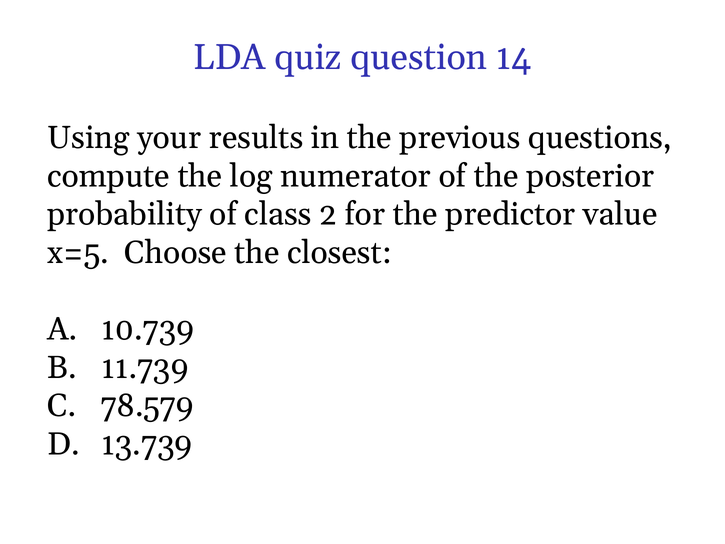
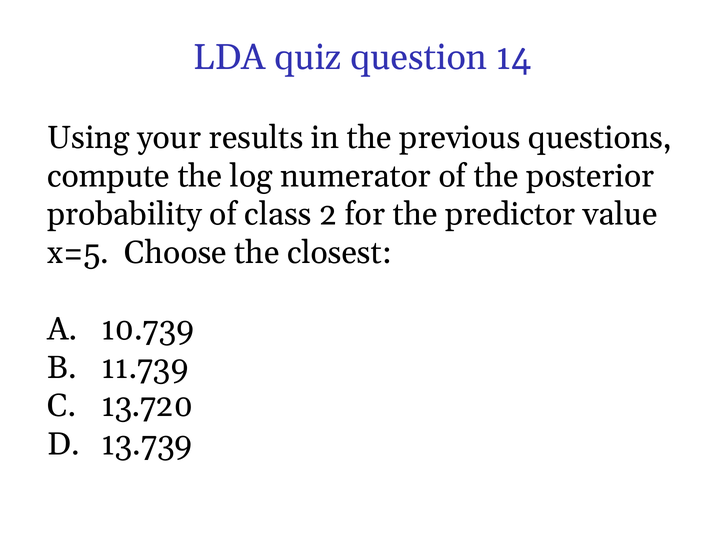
78.579: 78.579 -> 13.720
